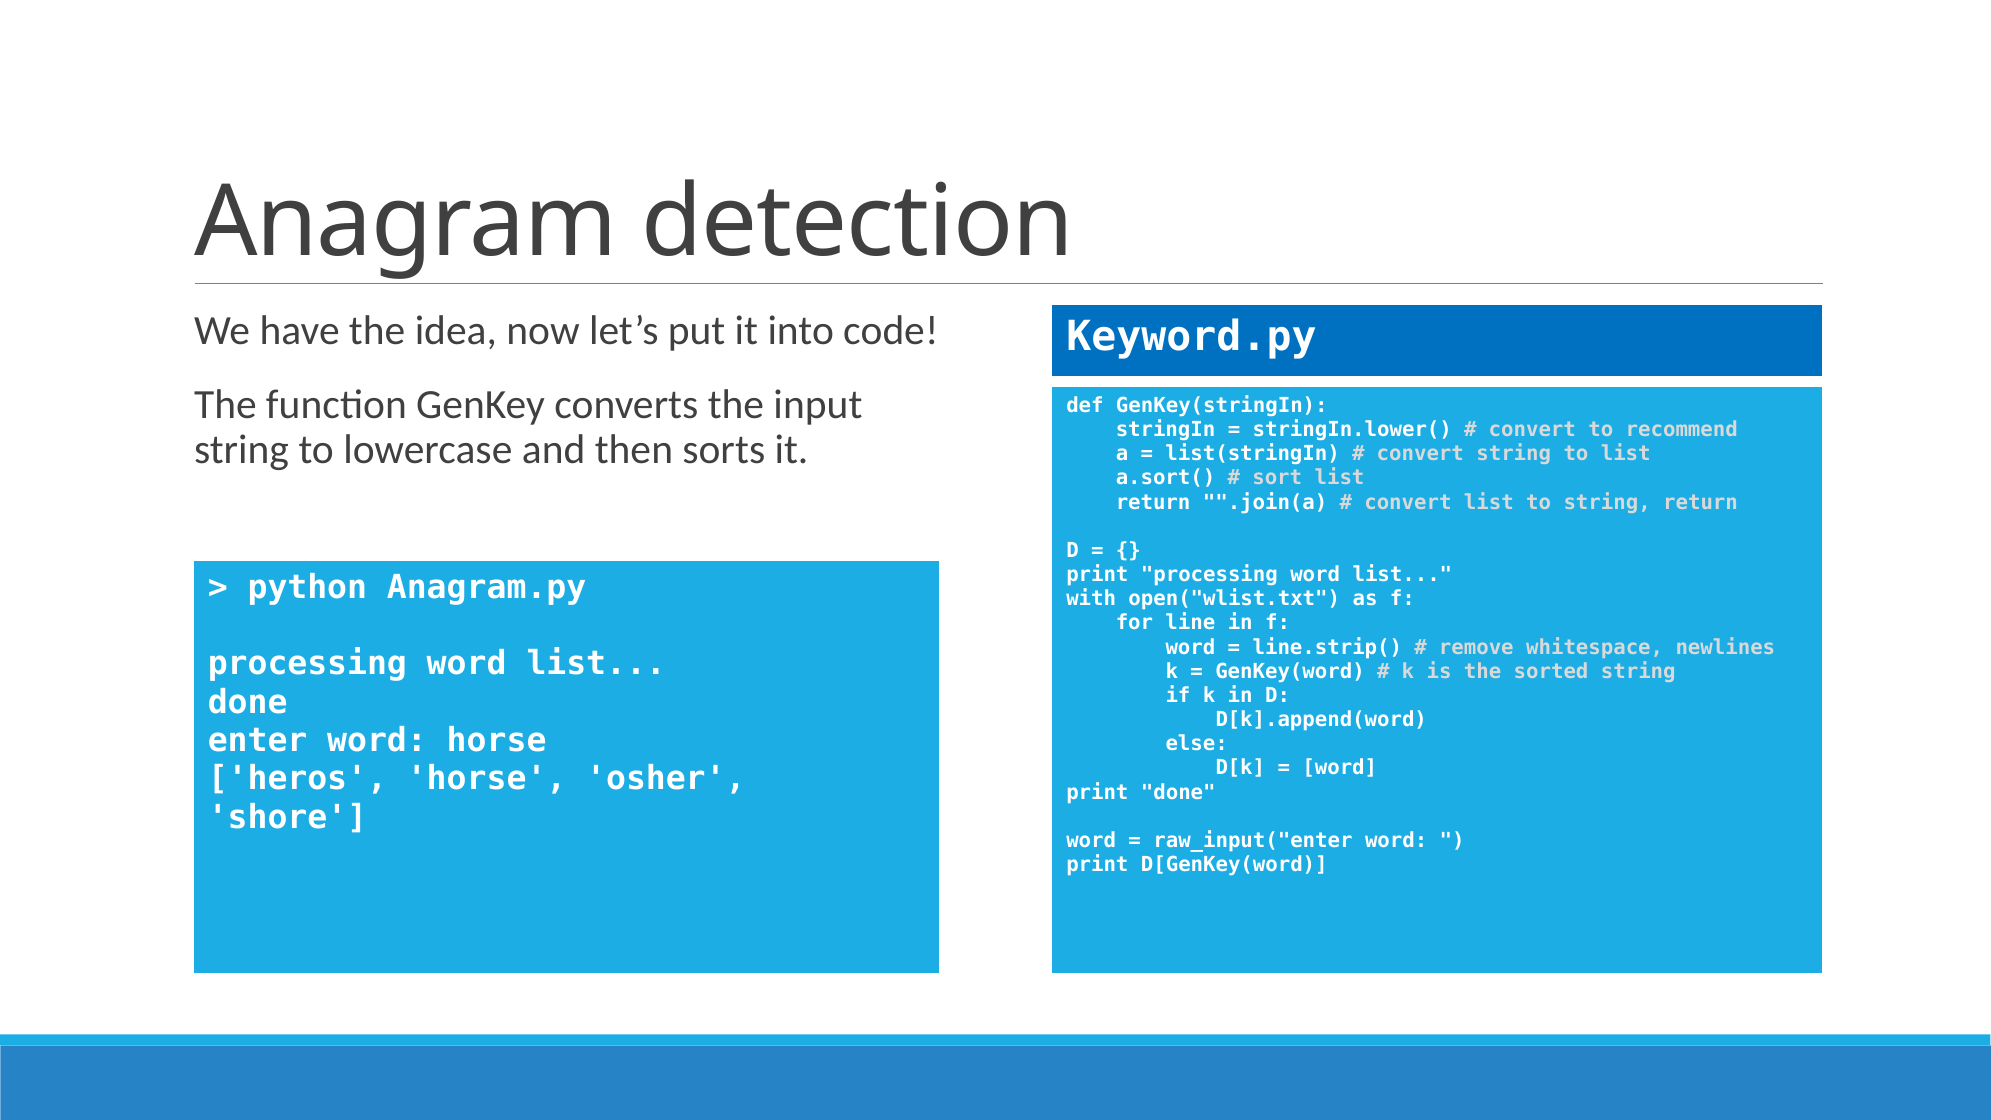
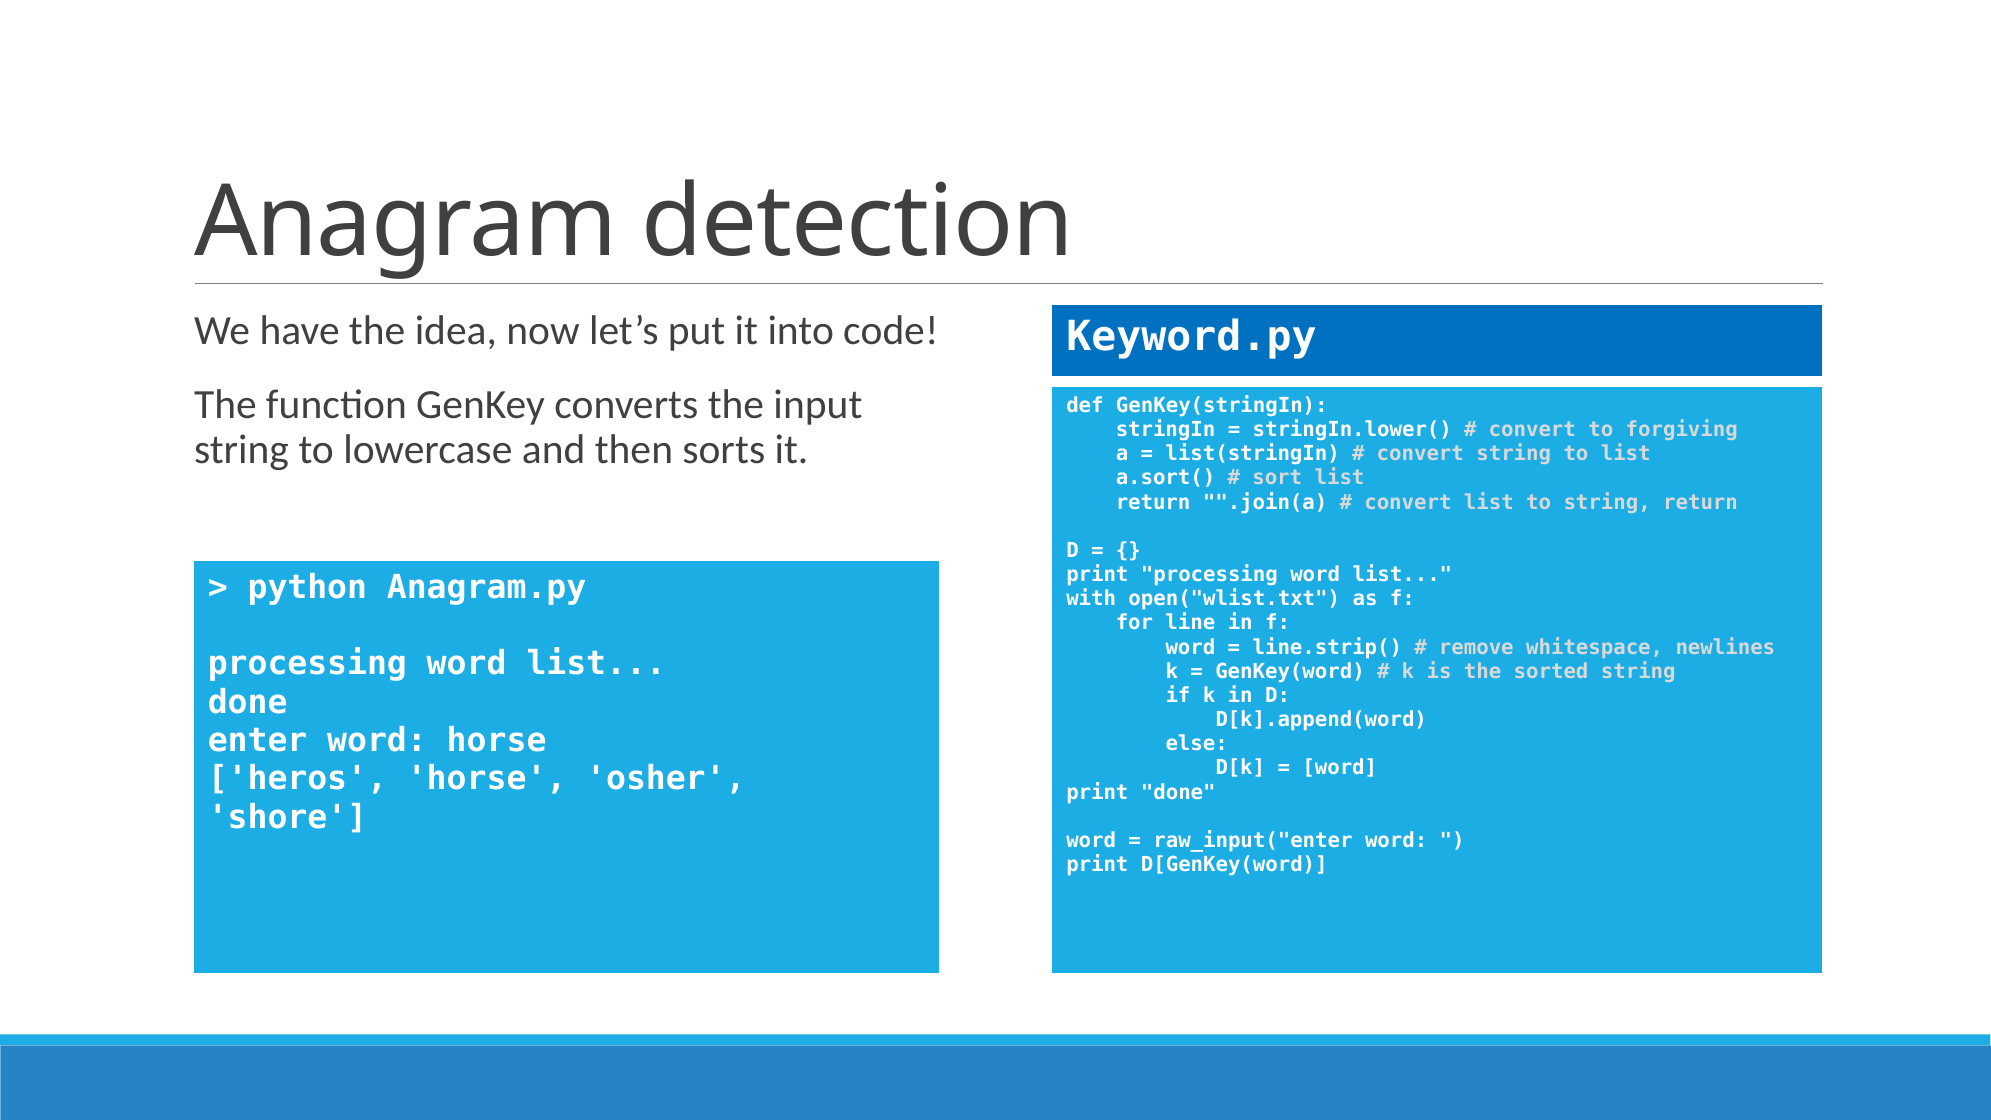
recommend: recommend -> forgiving
